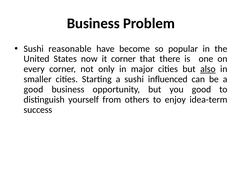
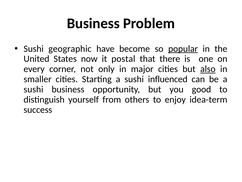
reasonable: reasonable -> geographic
popular underline: none -> present
it corner: corner -> postal
good at (33, 89): good -> sushi
